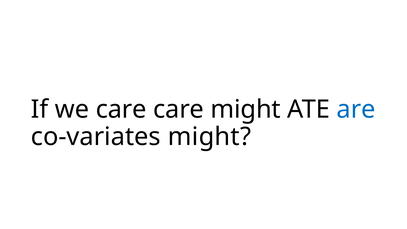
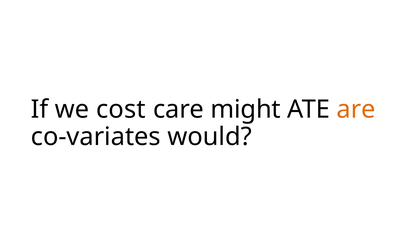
we care: care -> cost
are colour: blue -> orange
co-variates might: might -> would
